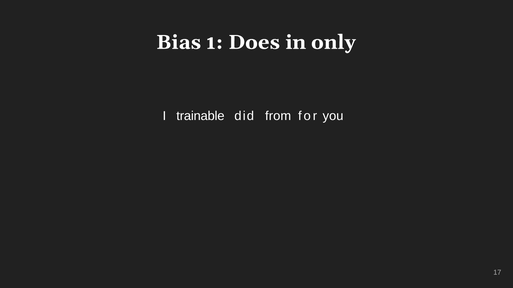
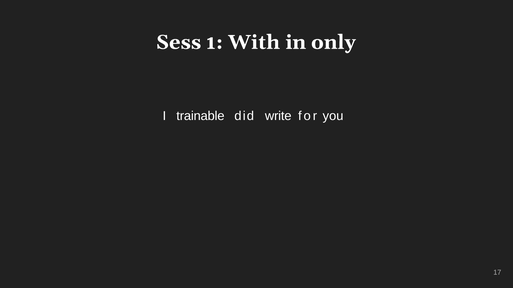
Bias: Bias -> Sess
Does: Does -> With
from: from -> write
